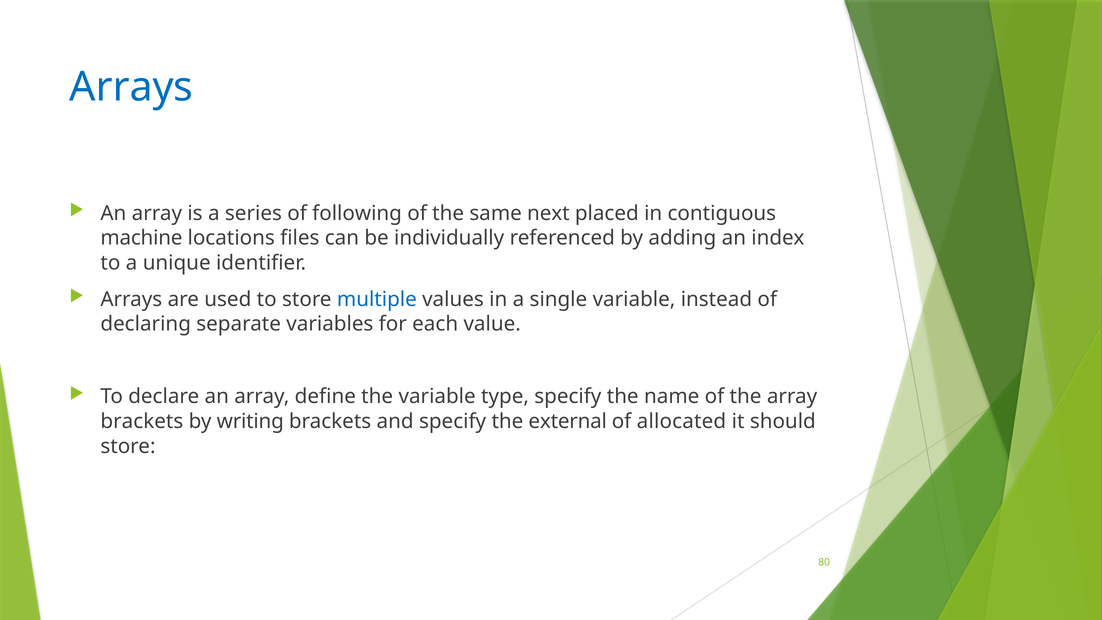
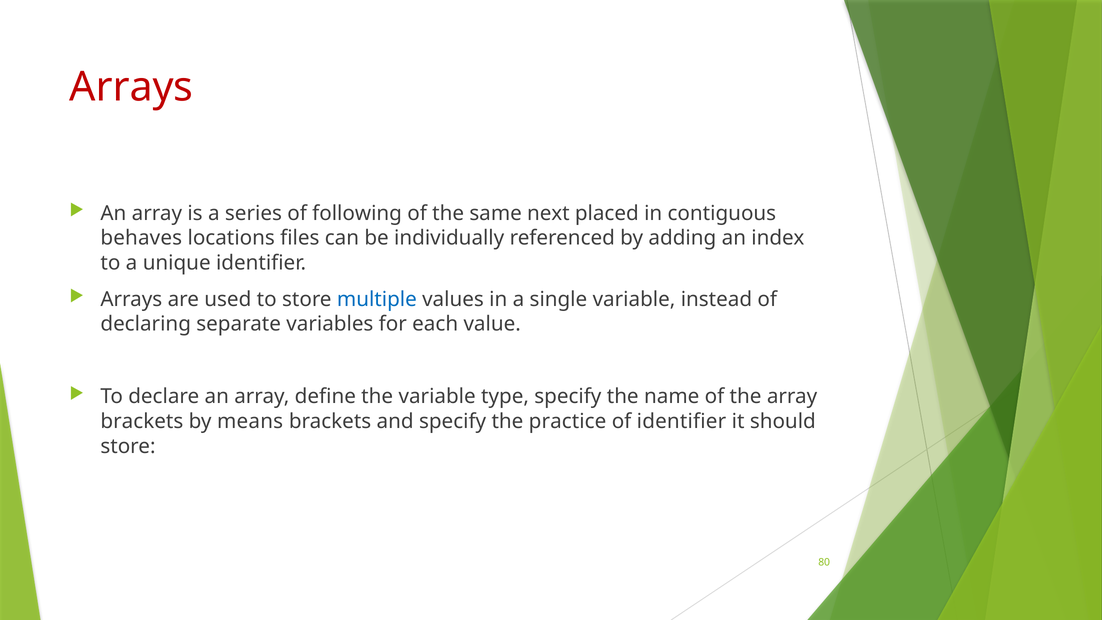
Arrays at (131, 87) colour: blue -> red
machine: machine -> behaves
writing: writing -> means
external: external -> practice
of allocated: allocated -> identifier
